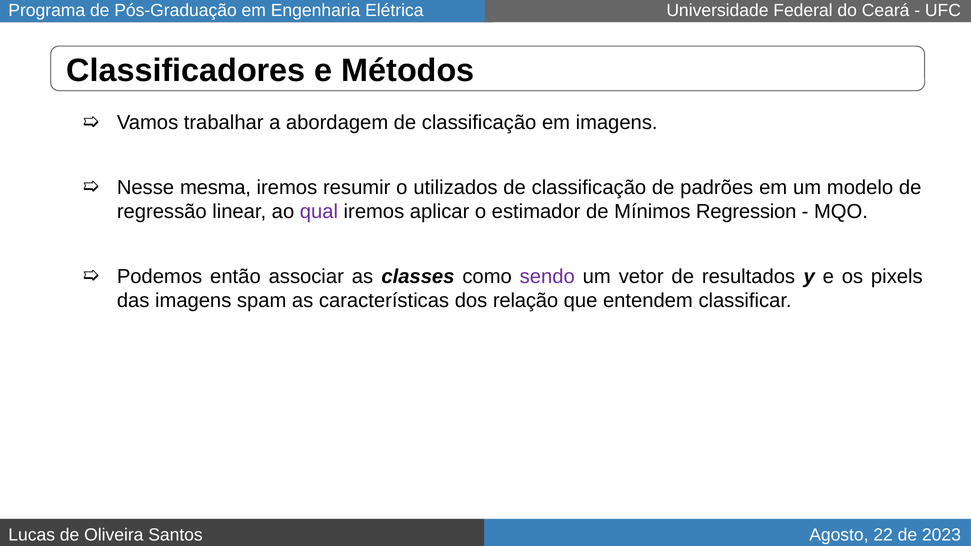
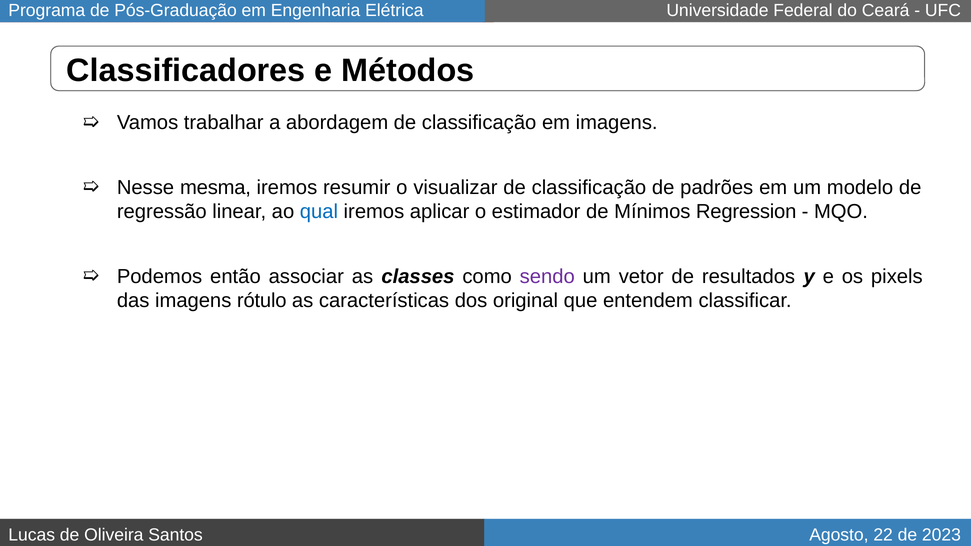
utilizados: utilizados -> visualizar
qual colour: purple -> blue
spam: spam -> rótulo
relação: relação -> original
